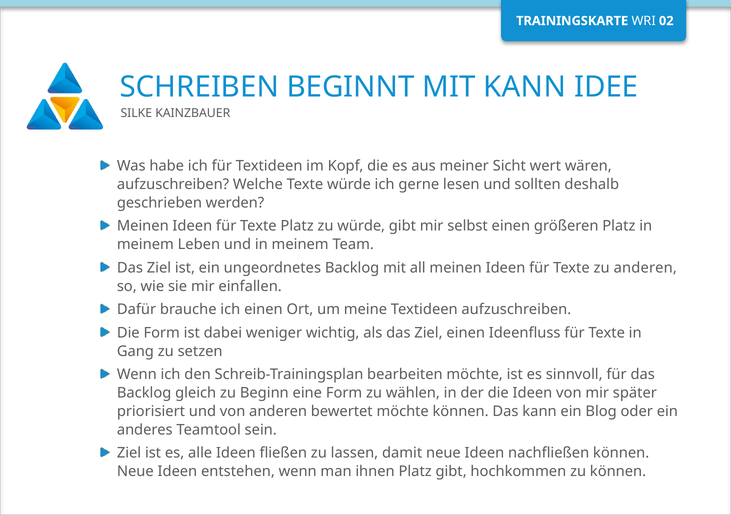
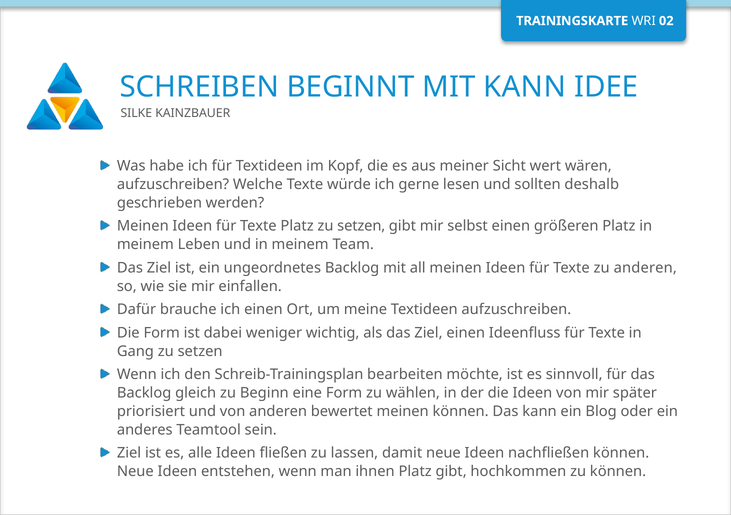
Platz zu würde: würde -> setzen
bewertet möchte: möchte -> meinen
